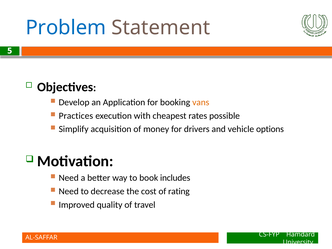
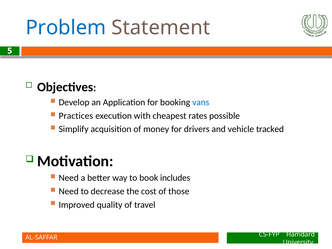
vans colour: orange -> blue
options: options -> tracked
rating: rating -> those
